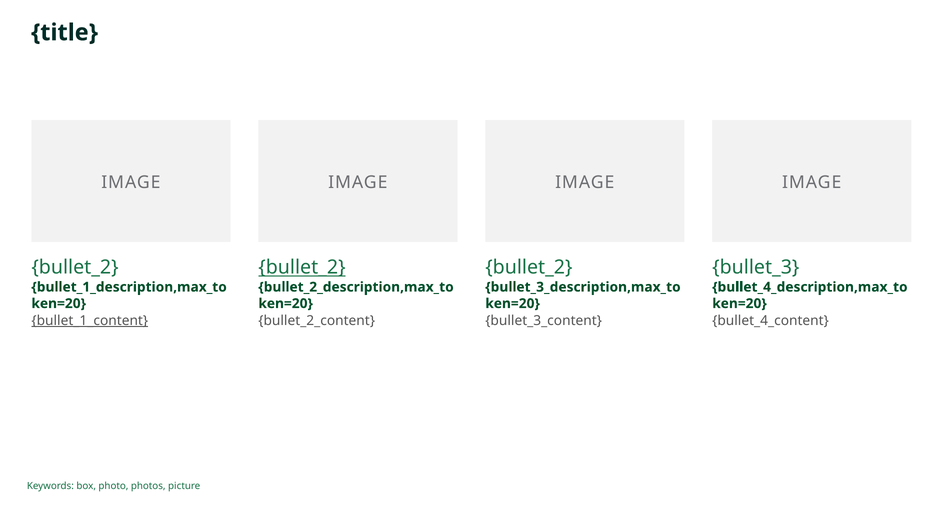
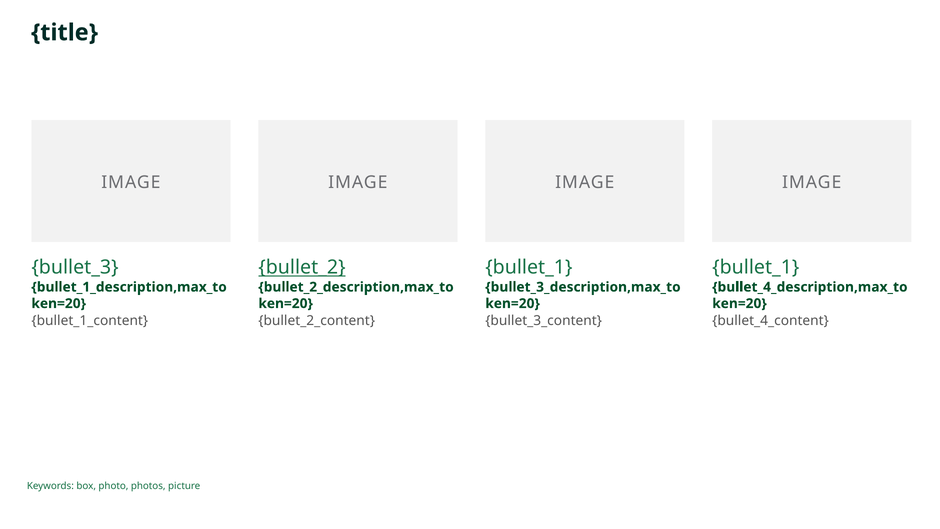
bullet_2 at (75, 267): bullet_2 -> bullet_3
bullet_2 at (529, 267): bullet_2 -> bullet_1
bullet_3 at (756, 267): bullet_3 -> bullet_1
bullet_1_content underline: present -> none
